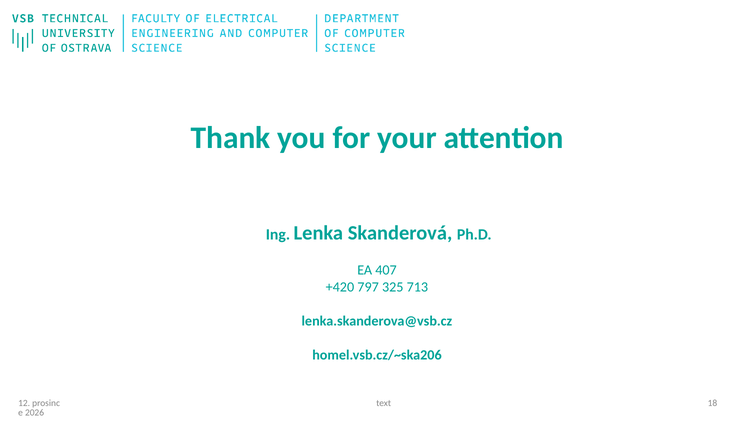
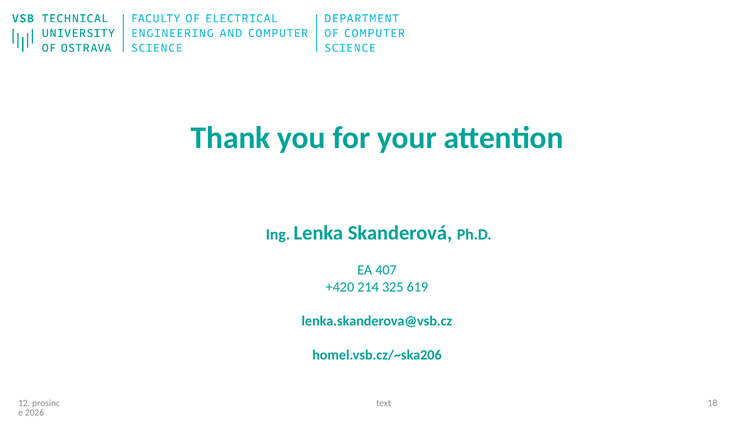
797: 797 -> 214
713: 713 -> 619
